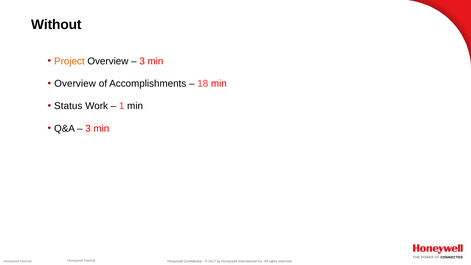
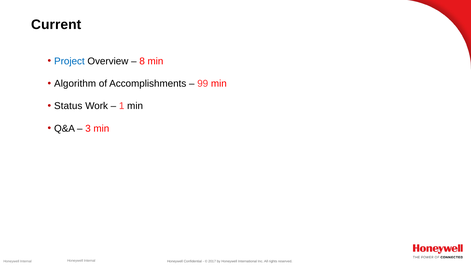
Without: Without -> Current
Project colour: orange -> blue
3 at (142, 61): 3 -> 8
Overview at (75, 84): Overview -> Algorithm
18: 18 -> 99
